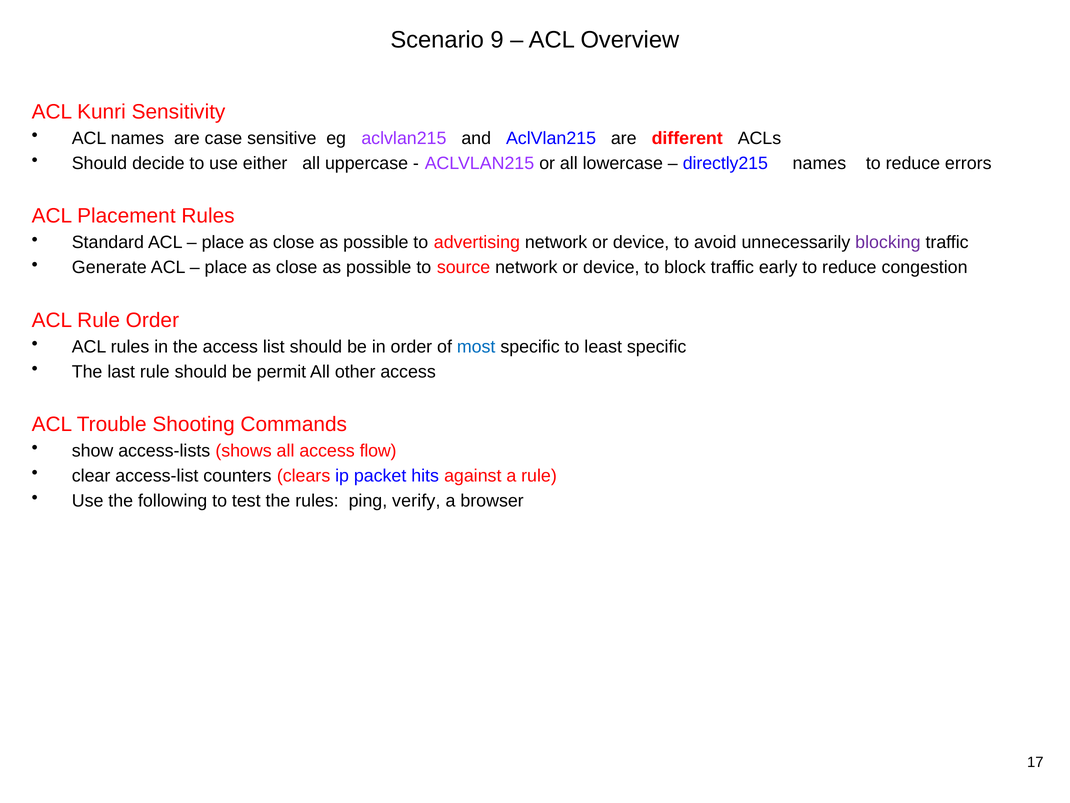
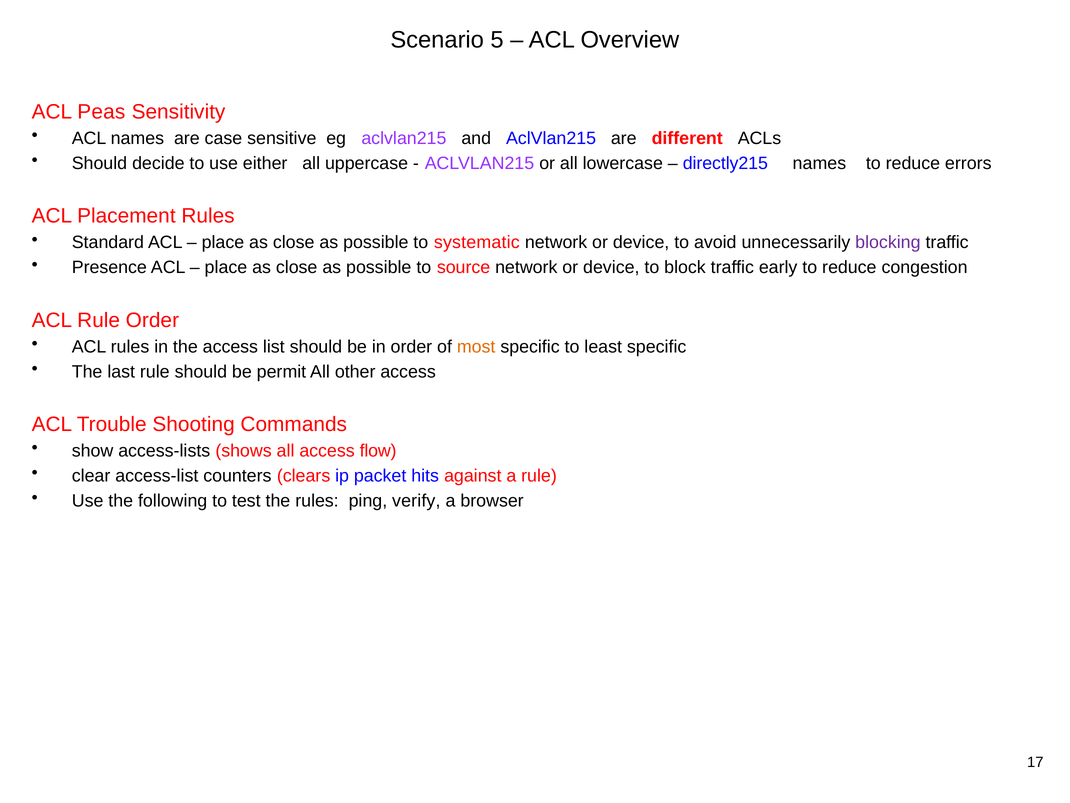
9: 9 -> 5
Kunri: Kunri -> Peas
advertising: advertising -> systematic
Generate: Generate -> Presence
most colour: blue -> orange
